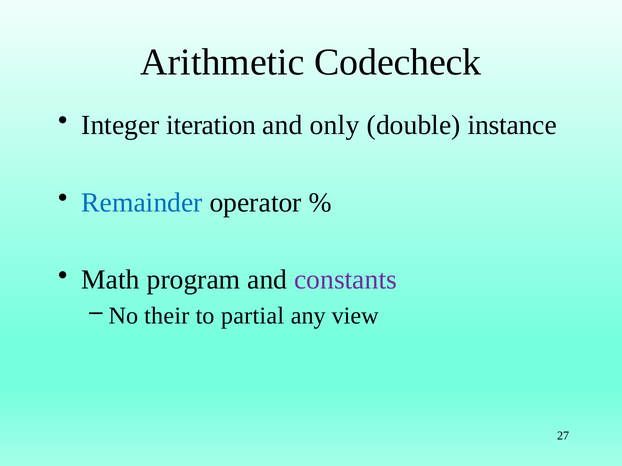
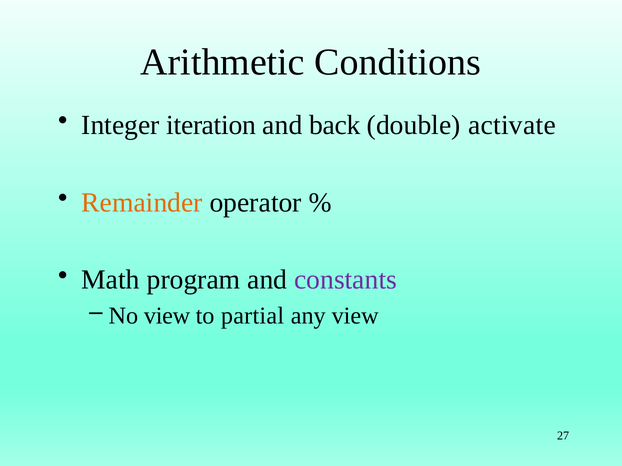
Codecheck: Codecheck -> Conditions
only: only -> back
instance: instance -> activate
Remainder colour: blue -> orange
No their: their -> view
